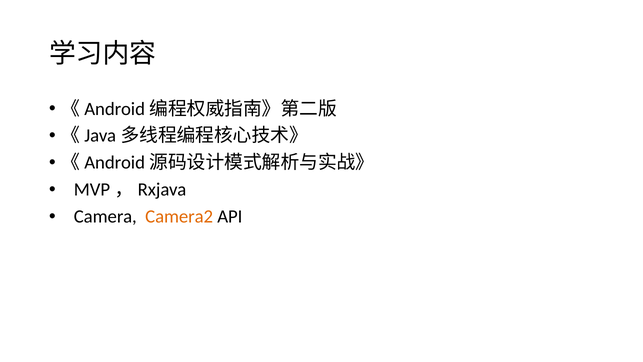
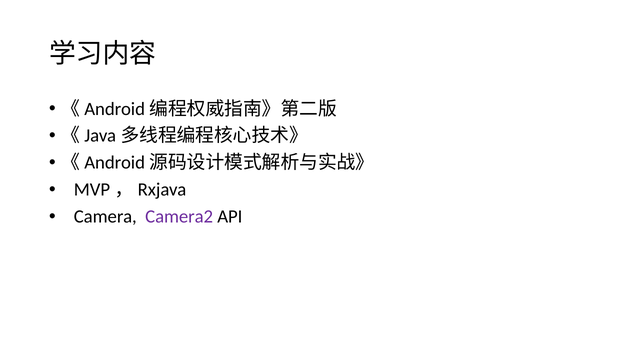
Camera2 colour: orange -> purple
